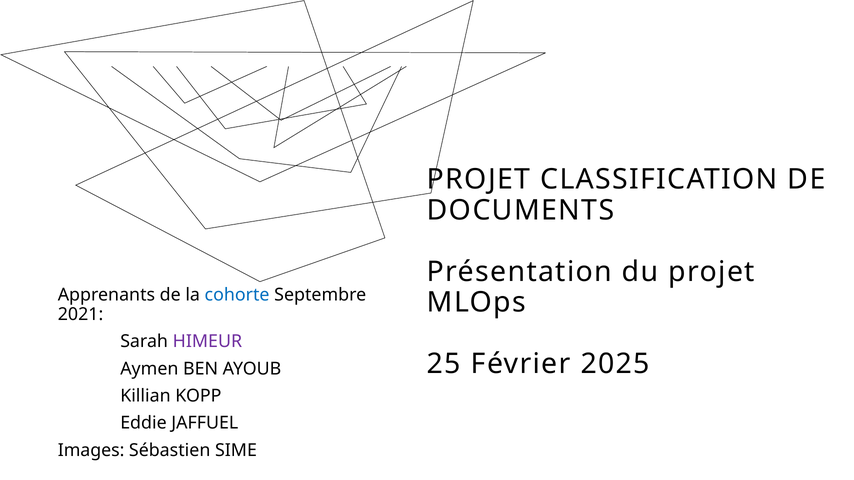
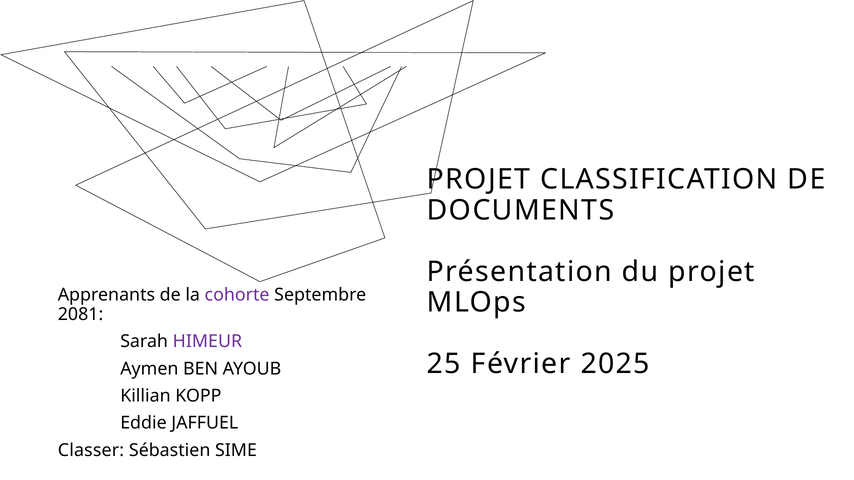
cohorte colour: blue -> purple
2021: 2021 -> 2081
Images: Images -> Classer
